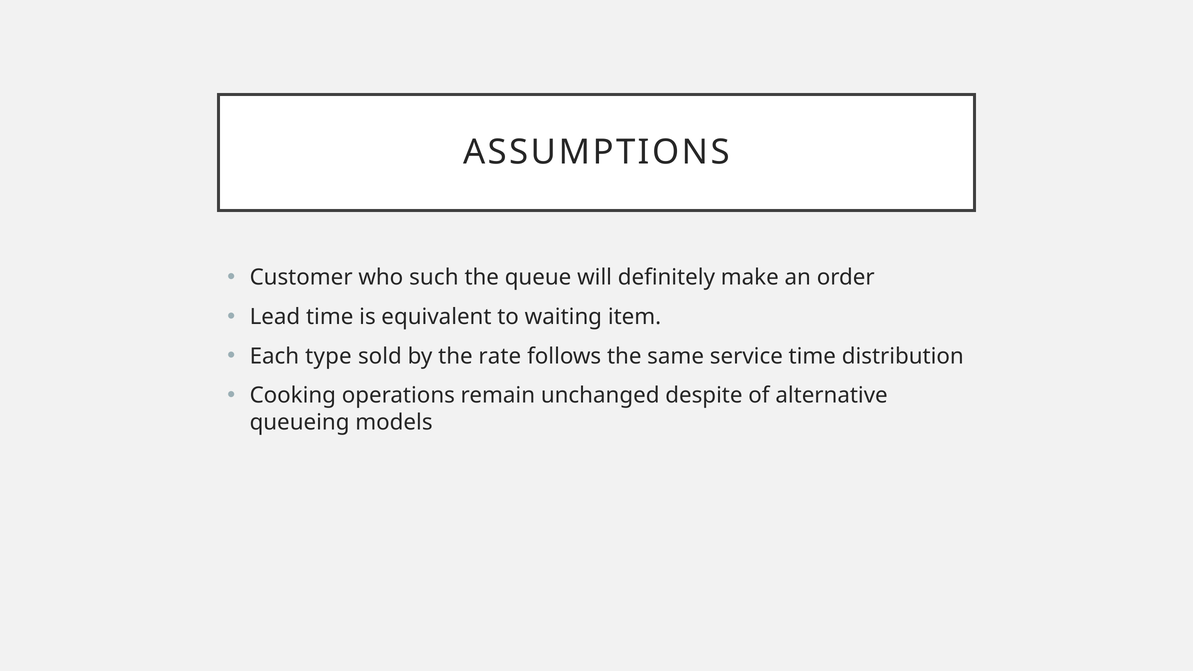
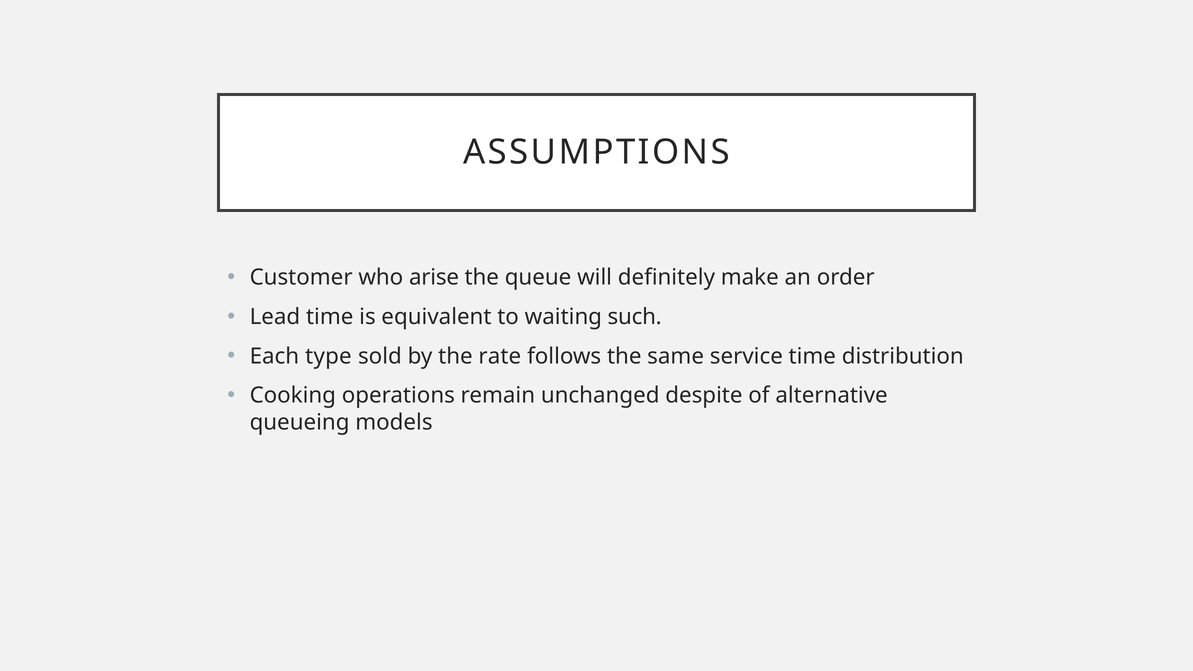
such: such -> arise
item: item -> such
